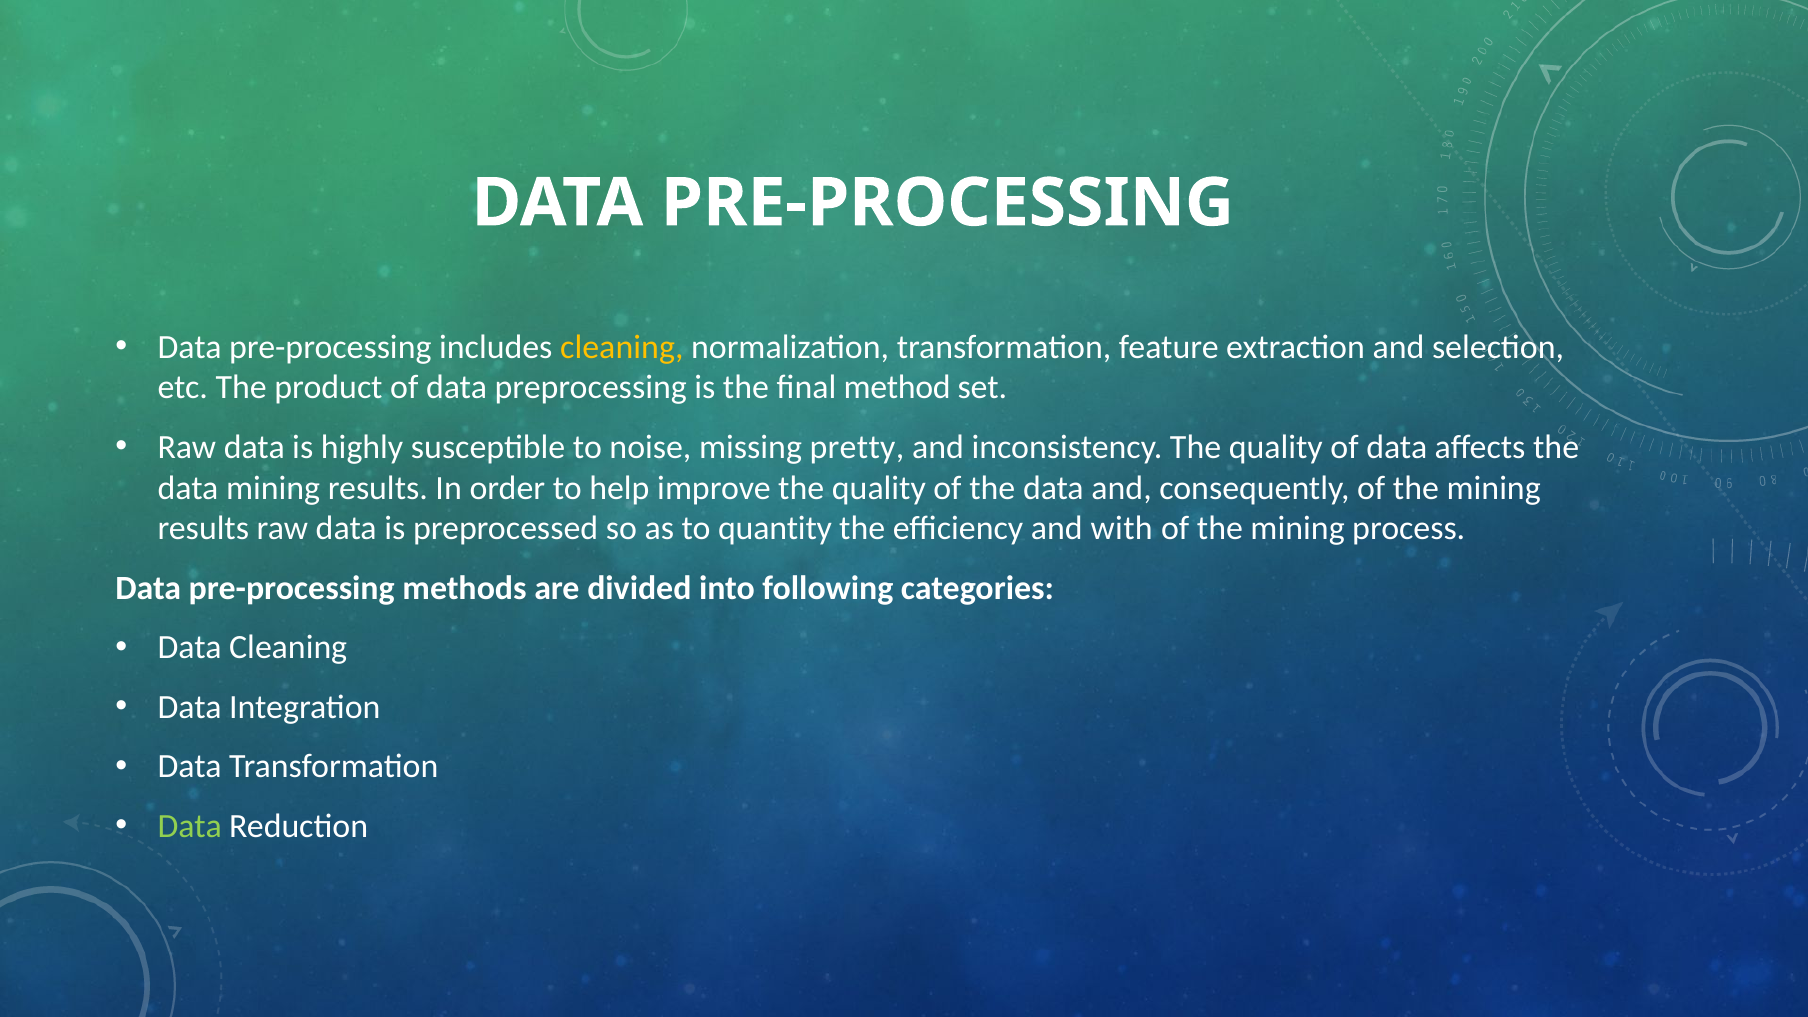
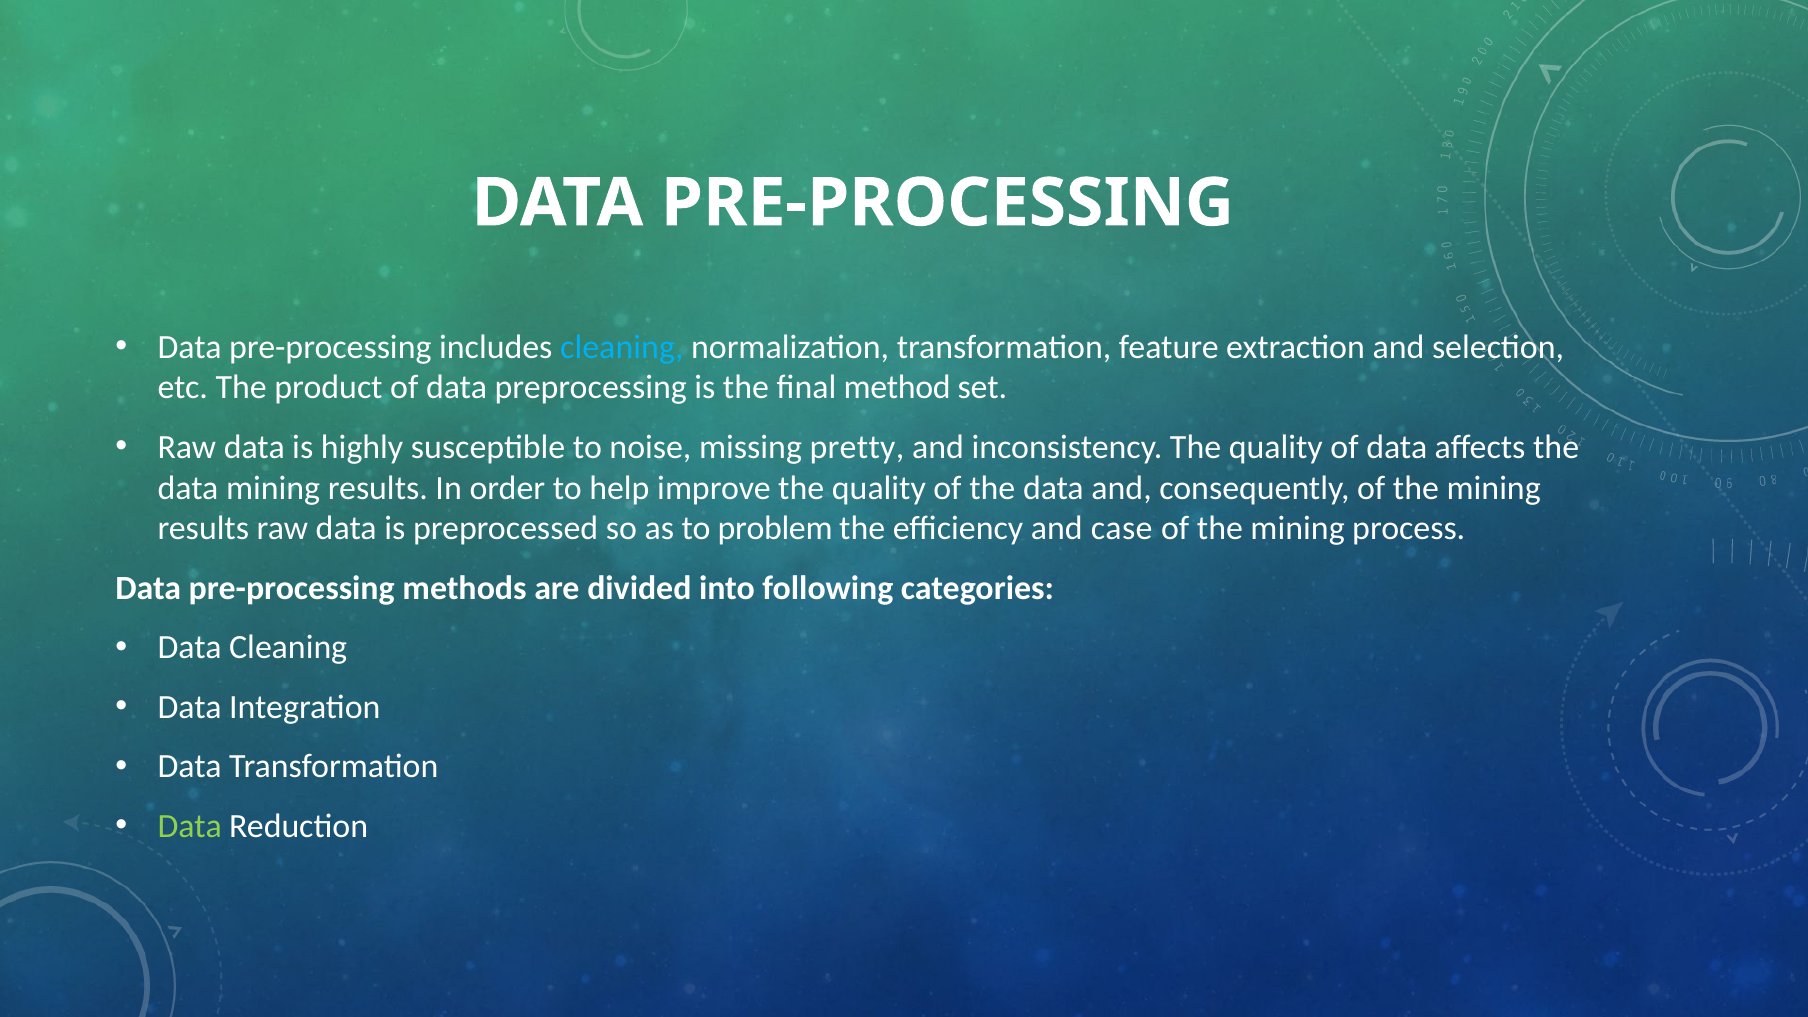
cleaning at (622, 347) colour: yellow -> light blue
quantity: quantity -> problem
with: with -> case
